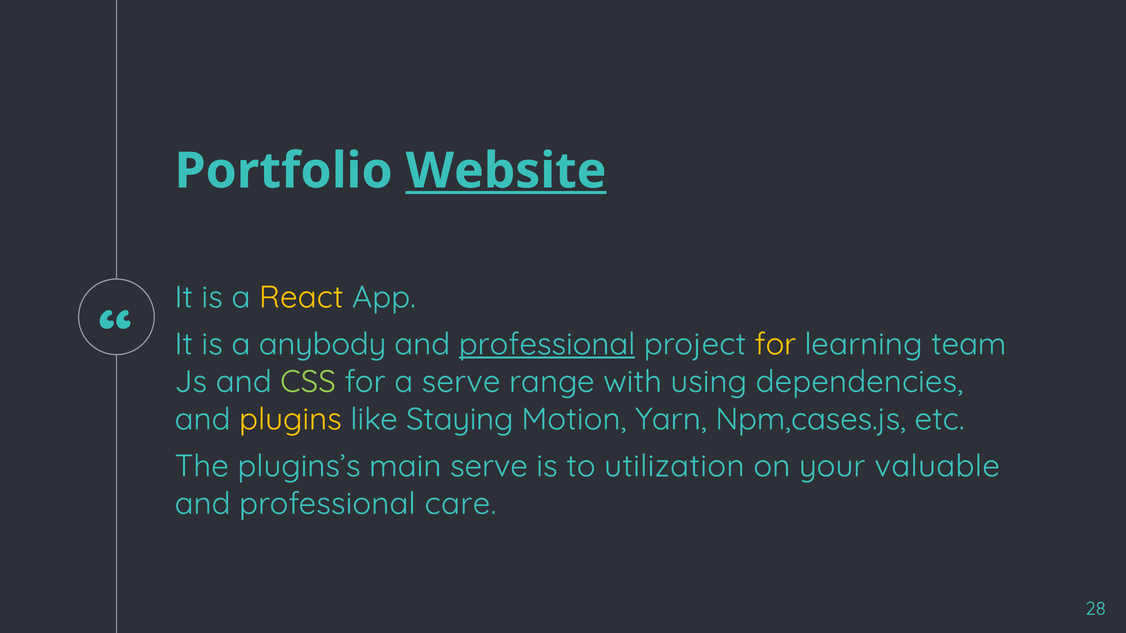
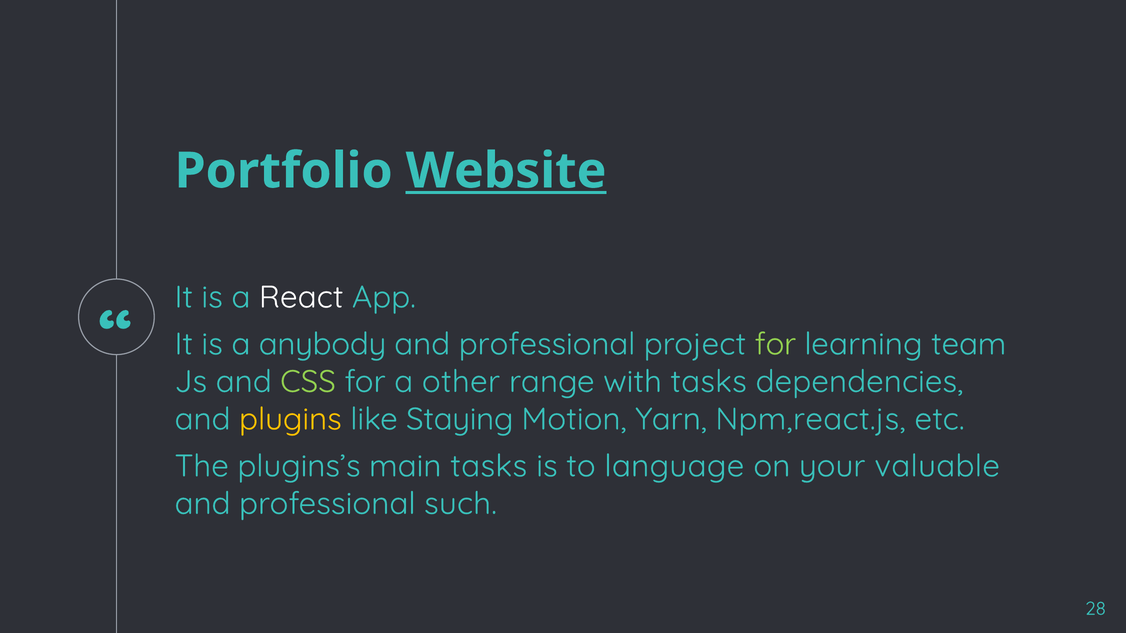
React colour: yellow -> white
professional at (547, 344) underline: present -> none
for at (775, 344) colour: yellow -> light green
a serve: serve -> other
with using: using -> tasks
Npm,cases.js: Npm,cases.js -> Npm,react.js
main serve: serve -> tasks
utilization: utilization -> language
care: care -> such
